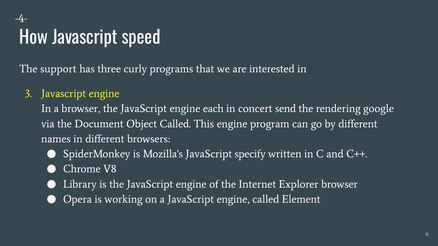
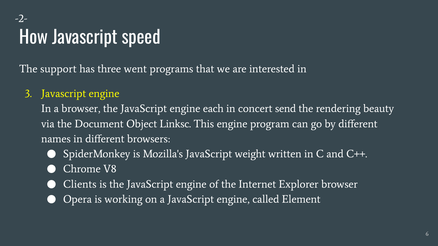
-4-: -4- -> -2-
curly: curly -> went
google: google -> beauty
Object Called: Called -> Linksc
specify: specify -> weight
Library: Library -> Clients
